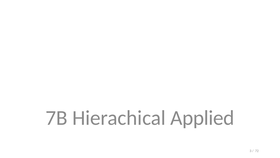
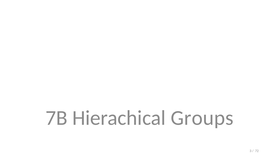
Applied: Applied -> Groups
